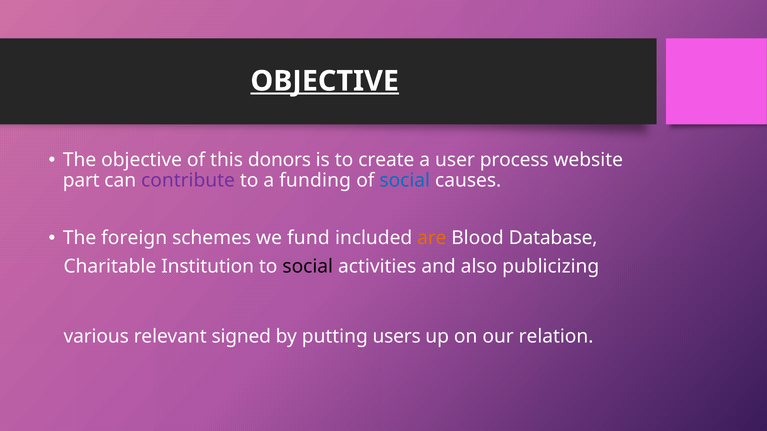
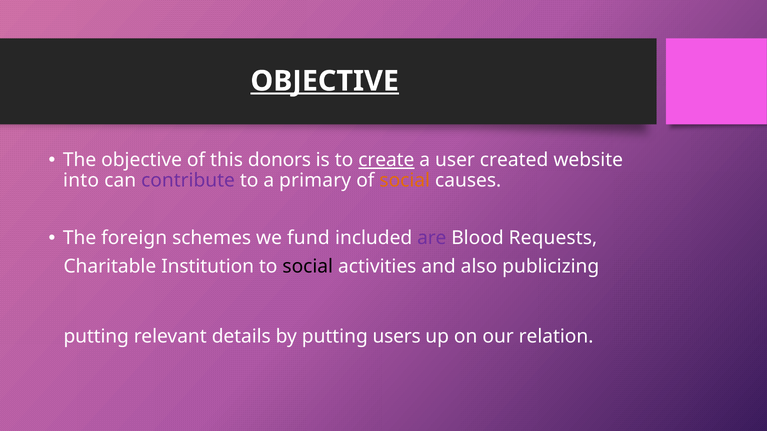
create underline: none -> present
process: process -> created
part: part -> into
funding: funding -> primary
social at (405, 181) colour: blue -> orange
are colour: orange -> purple
Database: Database -> Requests
various at (96, 337): various -> putting
signed: signed -> details
